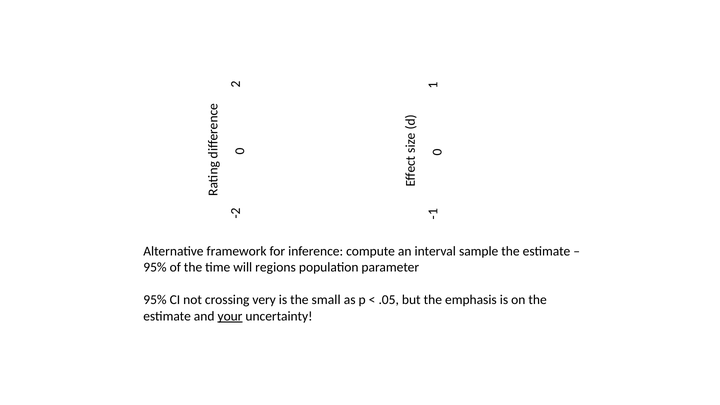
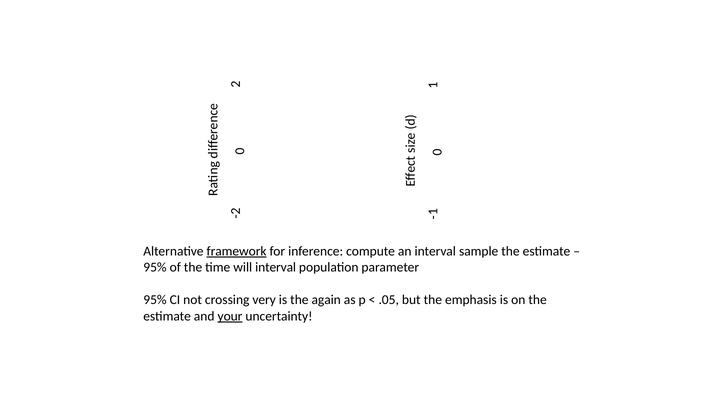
framework underline: none -> present
will regions: regions -> interval
small: small -> again
